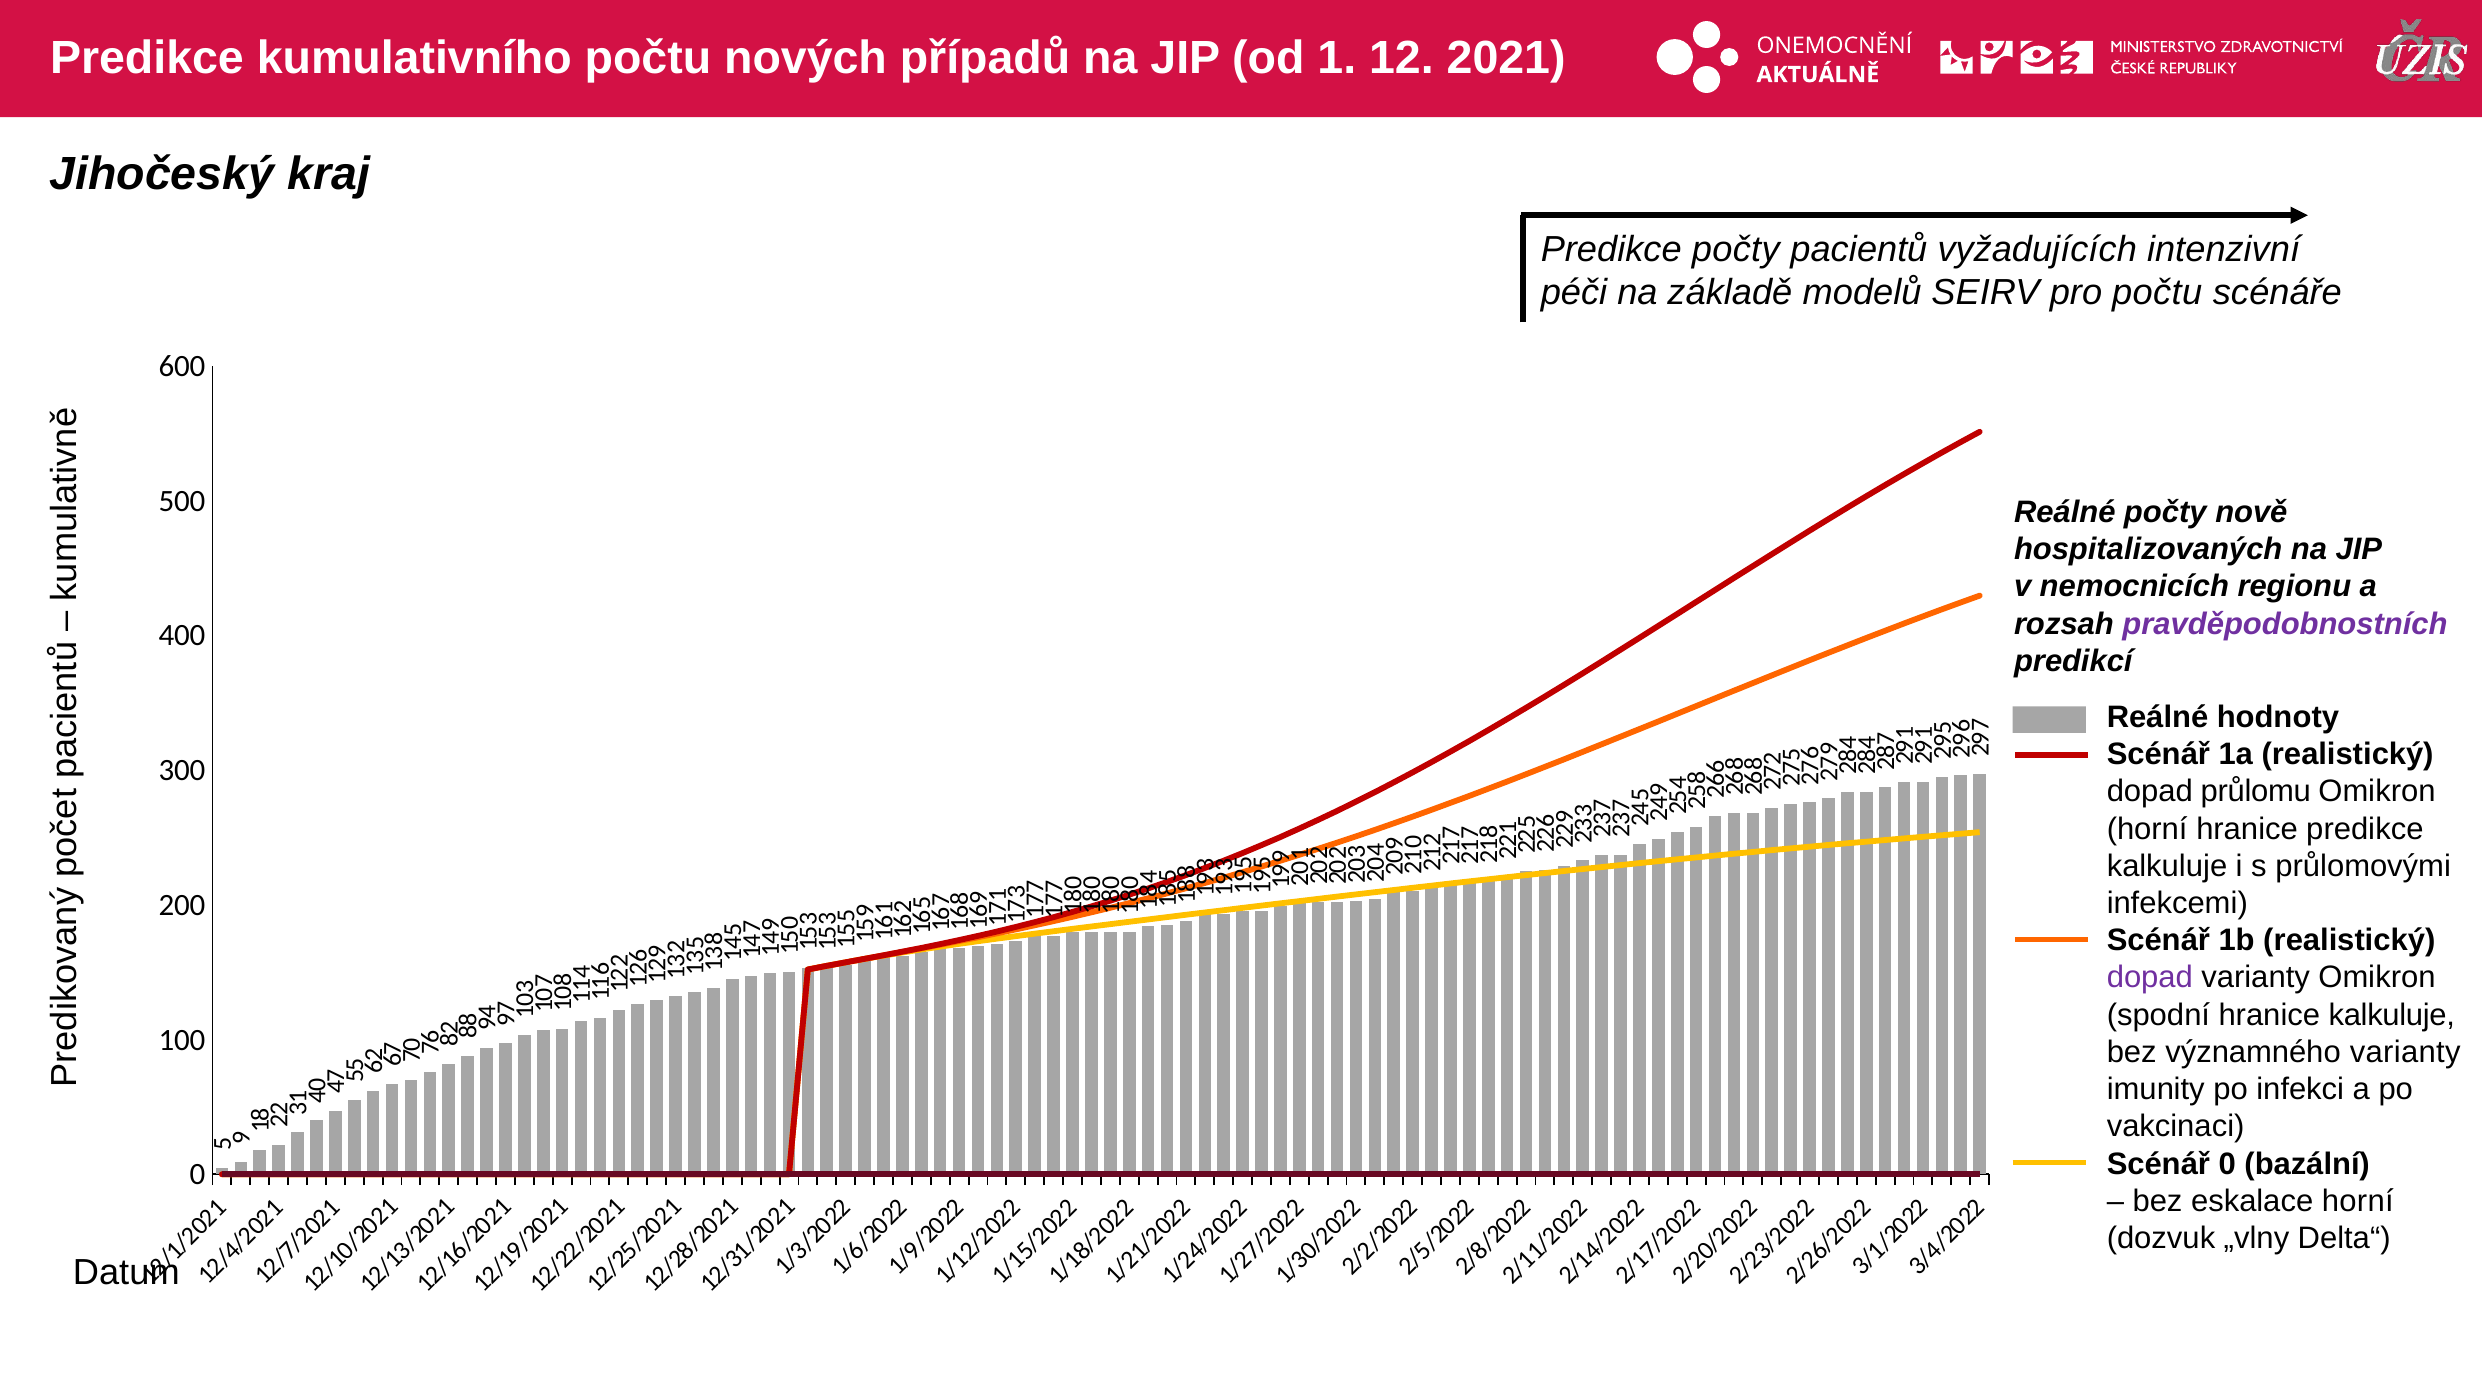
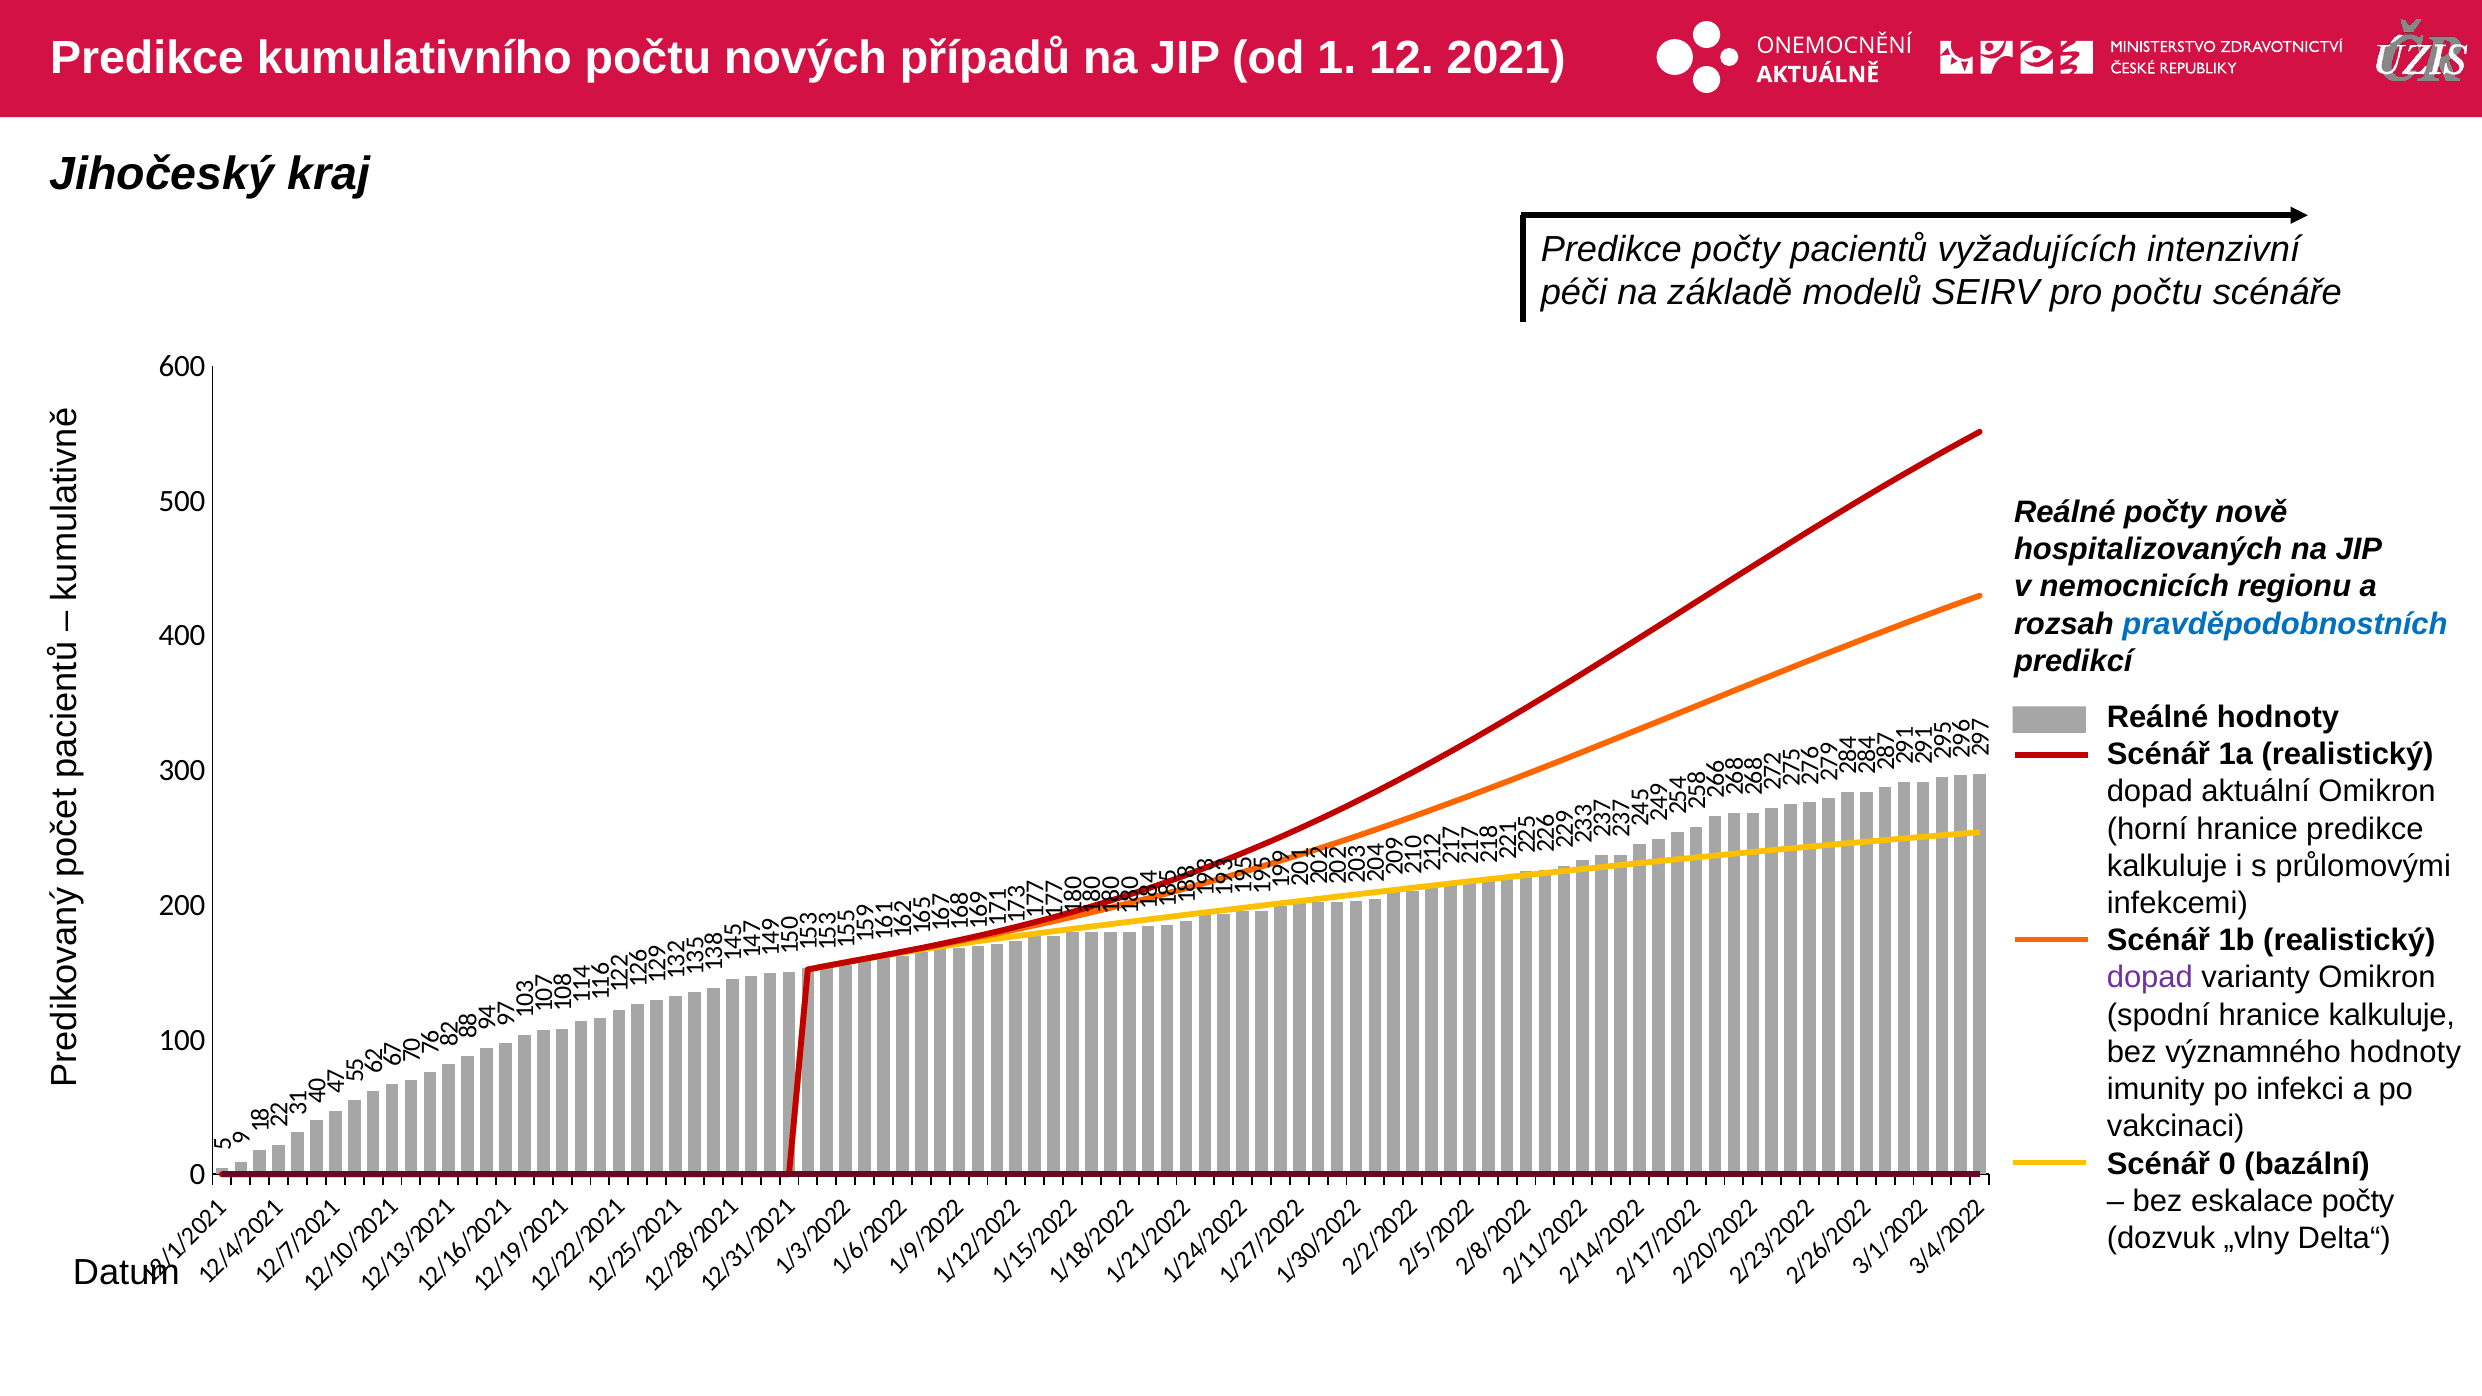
pravděpodobnostních colour: purple -> blue
průlomu: průlomu -> aktuální
významného varianty: varianty -> hodnoty
eskalace horní: horní -> počty
